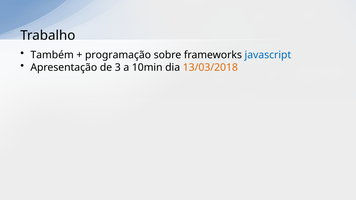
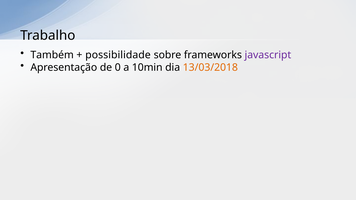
programação: programação -> possibilidade
javascript colour: blue -> purple
3: 3 -> 0
